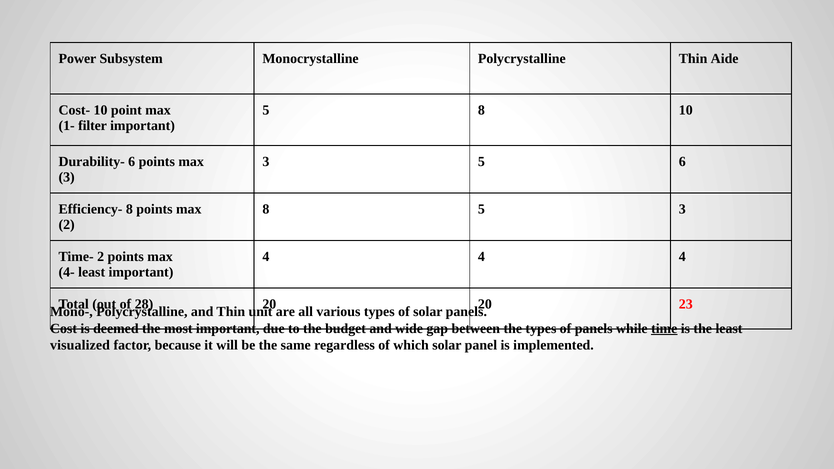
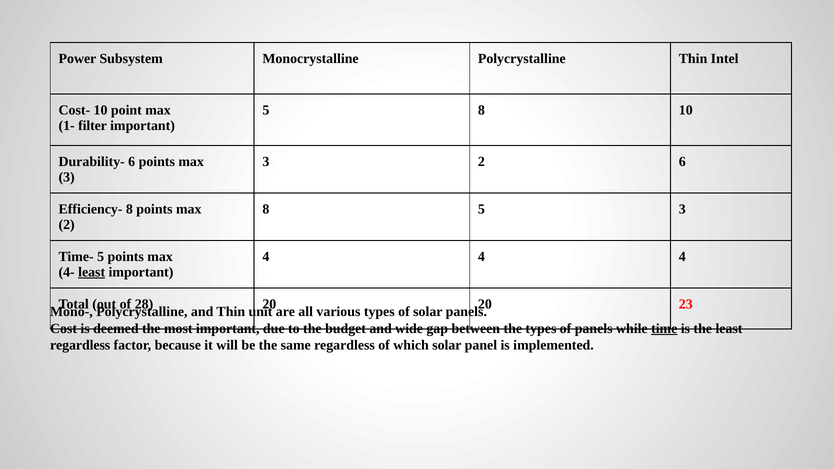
Aide: Aide -> Intel
3 5: 5 -> 2
Time- 2: 2 -> 5
least at (92, 272) underline: none -> present
visualized at (80, 345): visualized -> regardless
